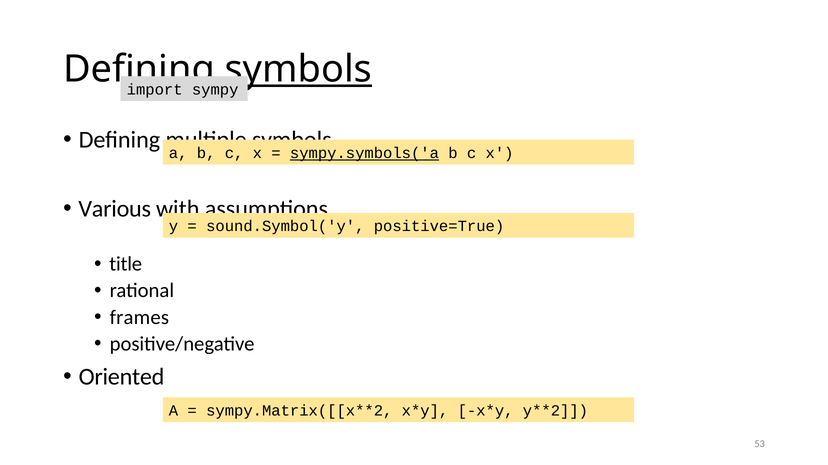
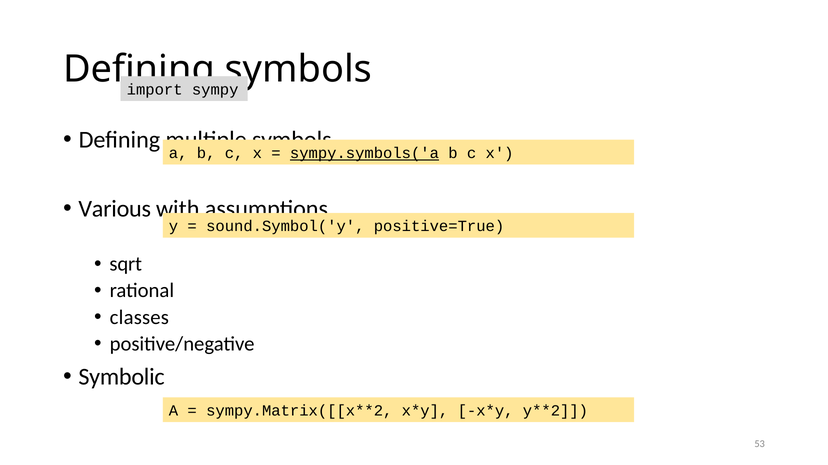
symbols at (298, 70) underline: present -> none
title: title -> sqrt
frames: frames -> classes
Oriented: Oriented -> Symbolic
